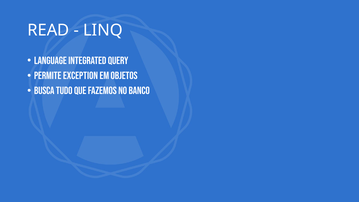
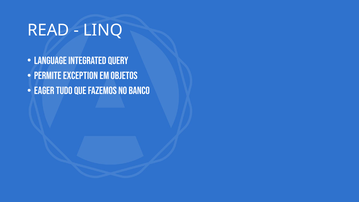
Busca: Busca -> Eager
